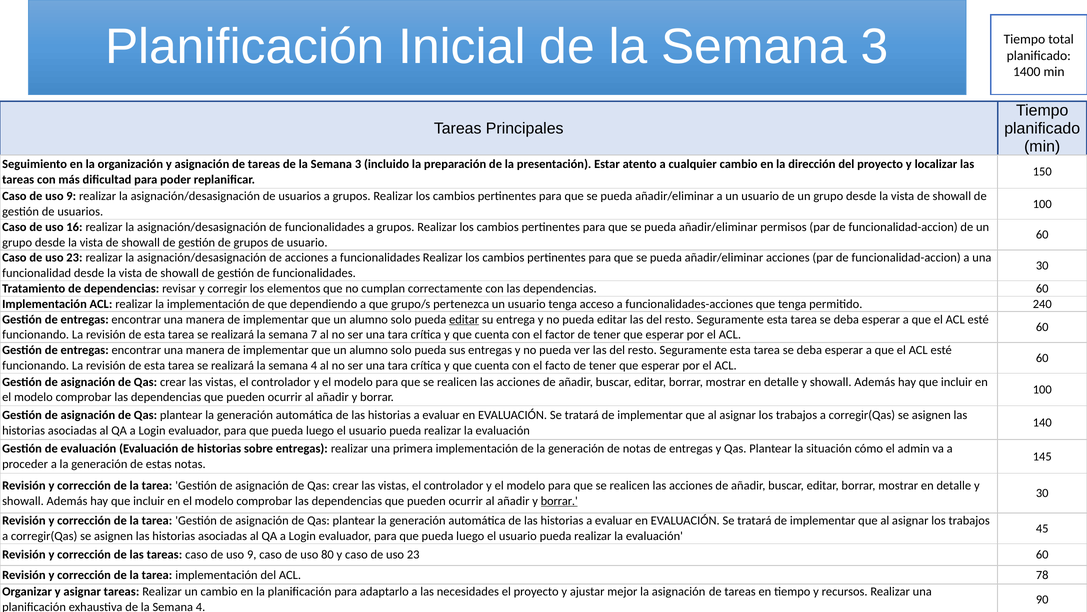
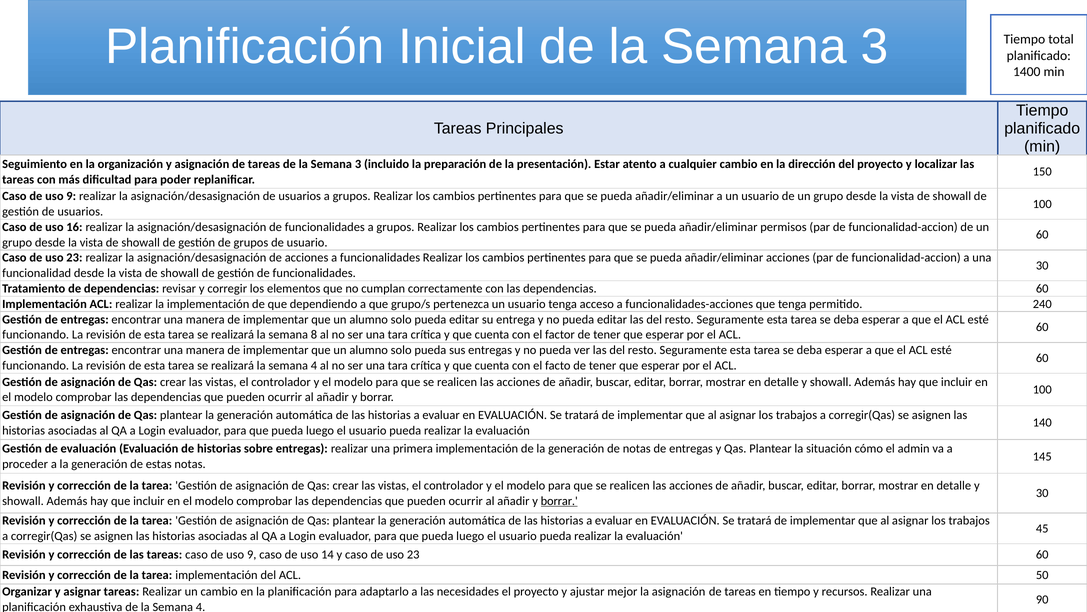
editar at (464, 319) underline: present -> none
7: 7 -> 8
80: 80 -> 14
78: 78 -> 50
